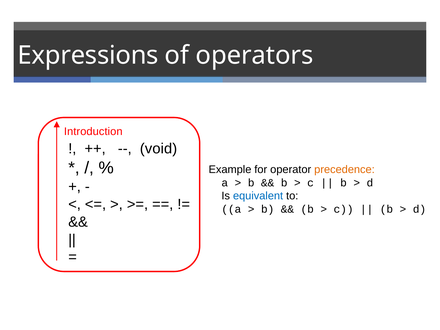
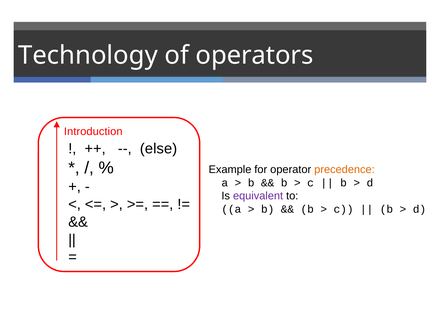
Expressions: Expressions -> Technology
void: void -> else
equivalent colour: blue -> purple
